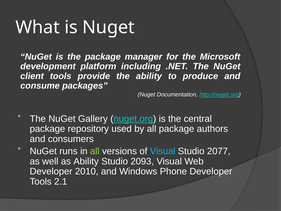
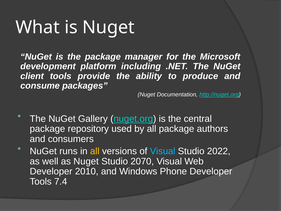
all at (95, 151) colour: light green -> yellow
2077: 2077 -> 2022
as Ability: Ability -> Nuget
2093: 2093 -> 2070
2.1: 2.1 -> 7.4
